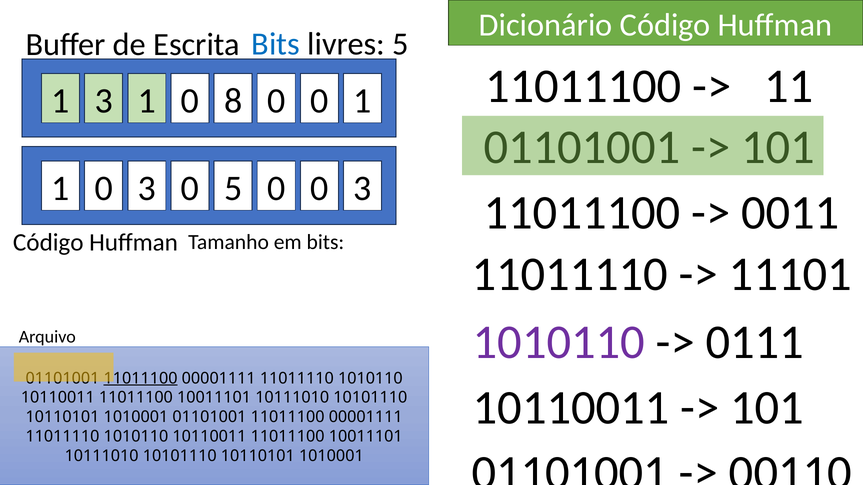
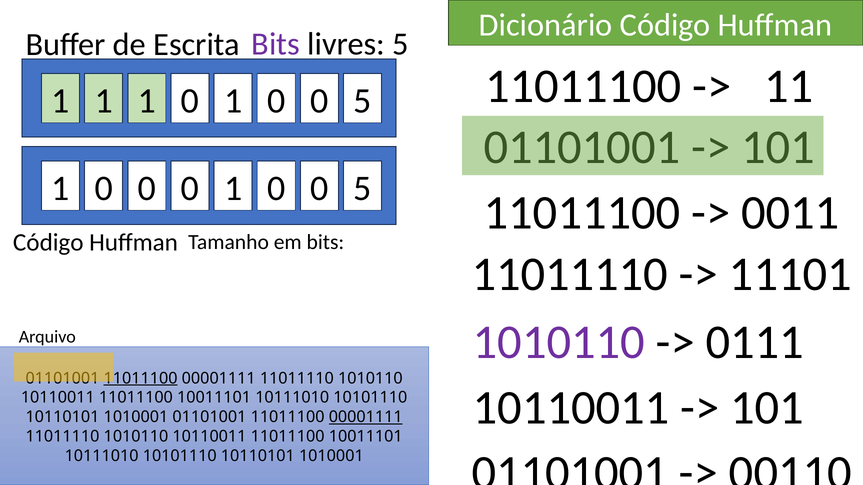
Bits at (276, 44) colour: blue -> purple
3 at (104, 101): 3 -> 1
1 0 8: 8 -> 1
1 at (363, 101): 1 -> 5
3 at (147, 188): 3 -> 0
5 at (233, 188): 5 -> 1
3 at (363, 188): 3 -> 5
00001111 at (366, 417) underline: none -> present
